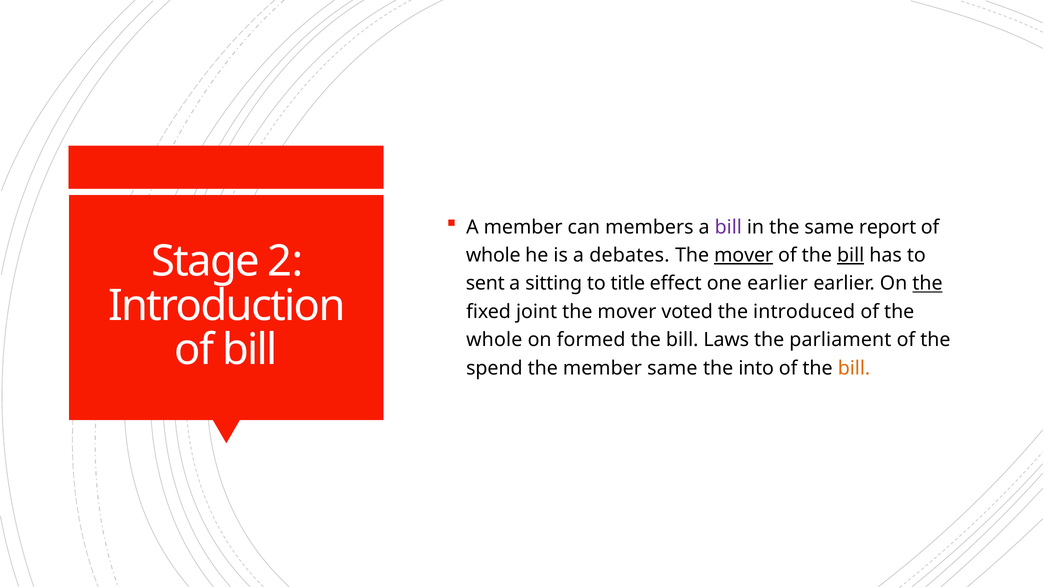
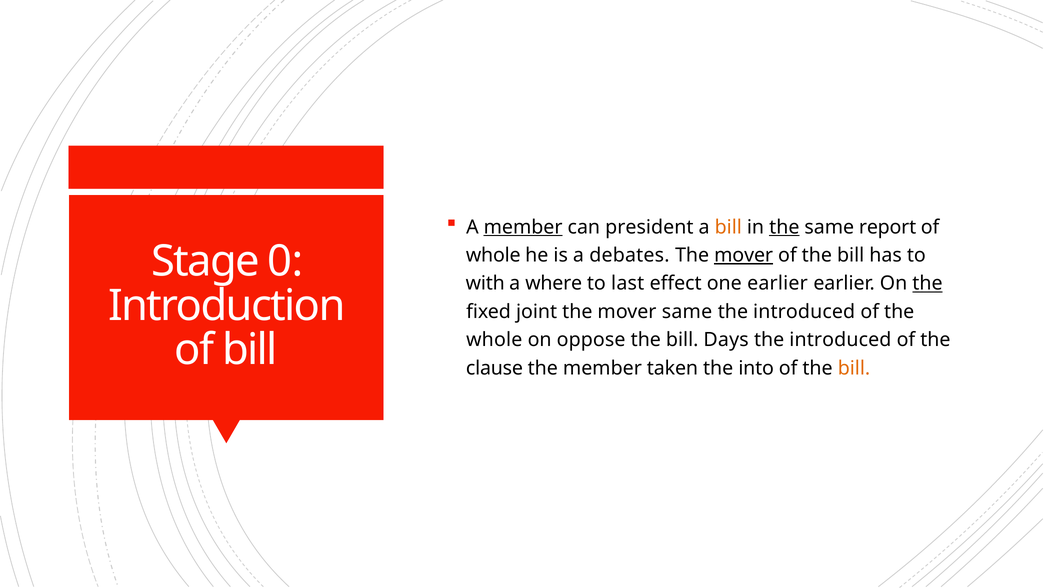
member at (523, 227) underline: none -> present
members: members -> president
bill at (728, 227) colour: purple -> orange
the at (784, 227) underline: none -> present
2: 2 -> 0
bill at (851, 255) underline: present -> none
sent: sent -> with
sitting: sitting -> where
title: title -> last
mover voted: voted -> same
formed: formed -> oppose
Laws: Laws -> Days
parliament at (840, 340): parliament -> introduced
spend: spend -> clause
member same: same -> taken
